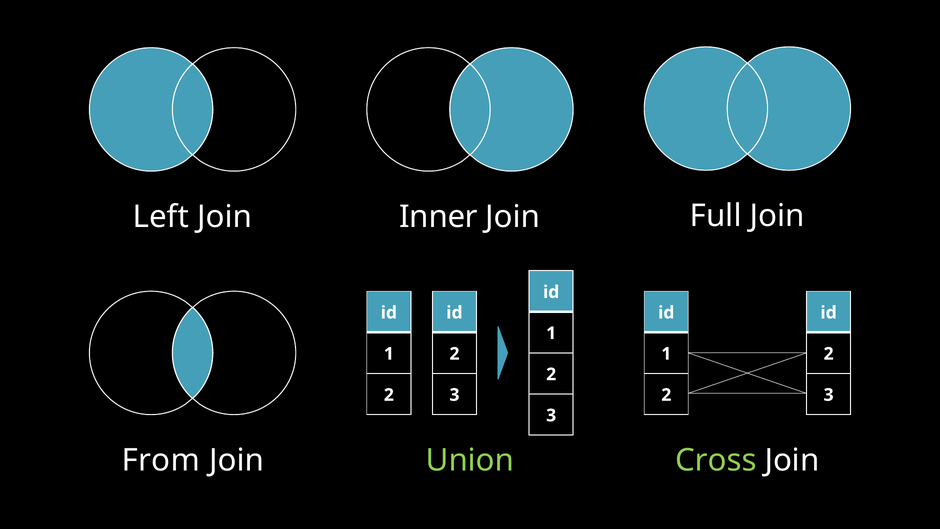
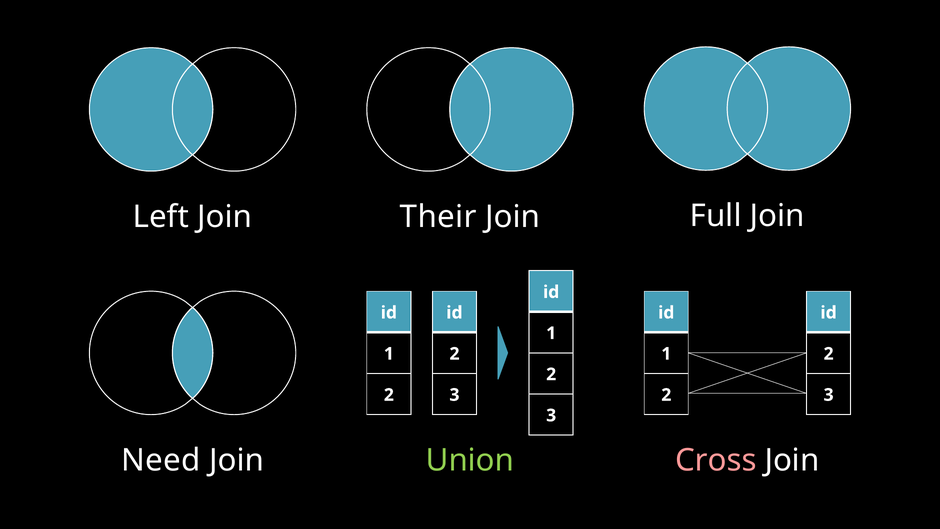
Inner: Inner -> Their
From: From -> Need
Cross colour: light green -> pink
